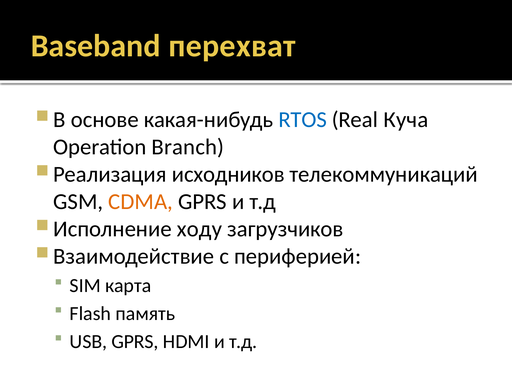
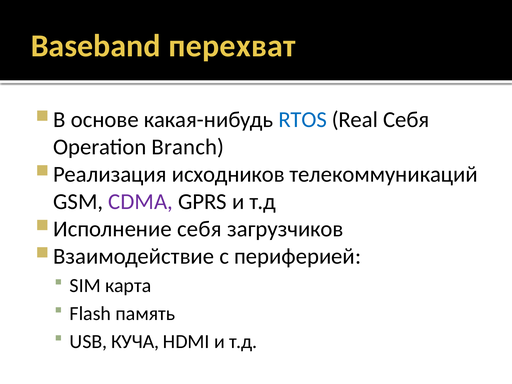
Real Куча: Куча -> Себя
CDMA colour: orange -> purple
ходу at (199, 229): ходу -> себя
USB GPRS: GPRS -> КУЧА
